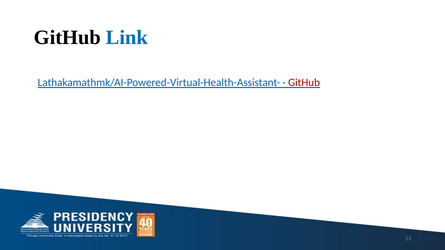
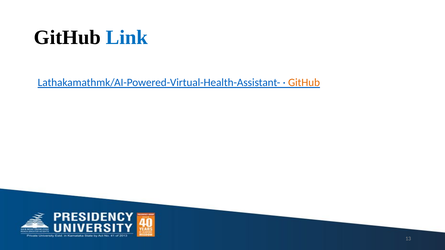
GitHub at (304, 83) colour: red -> orange
